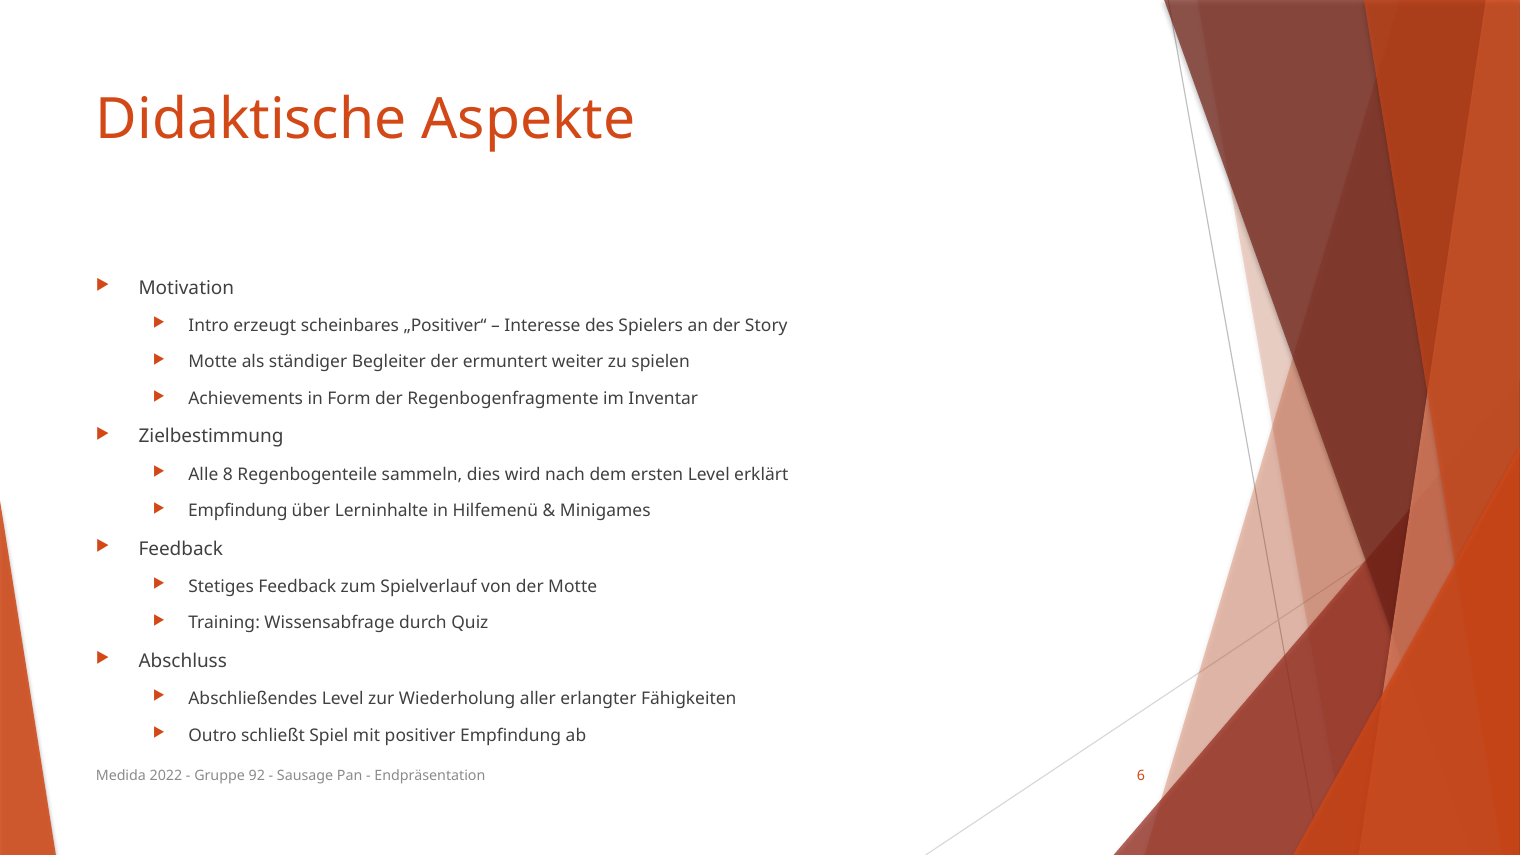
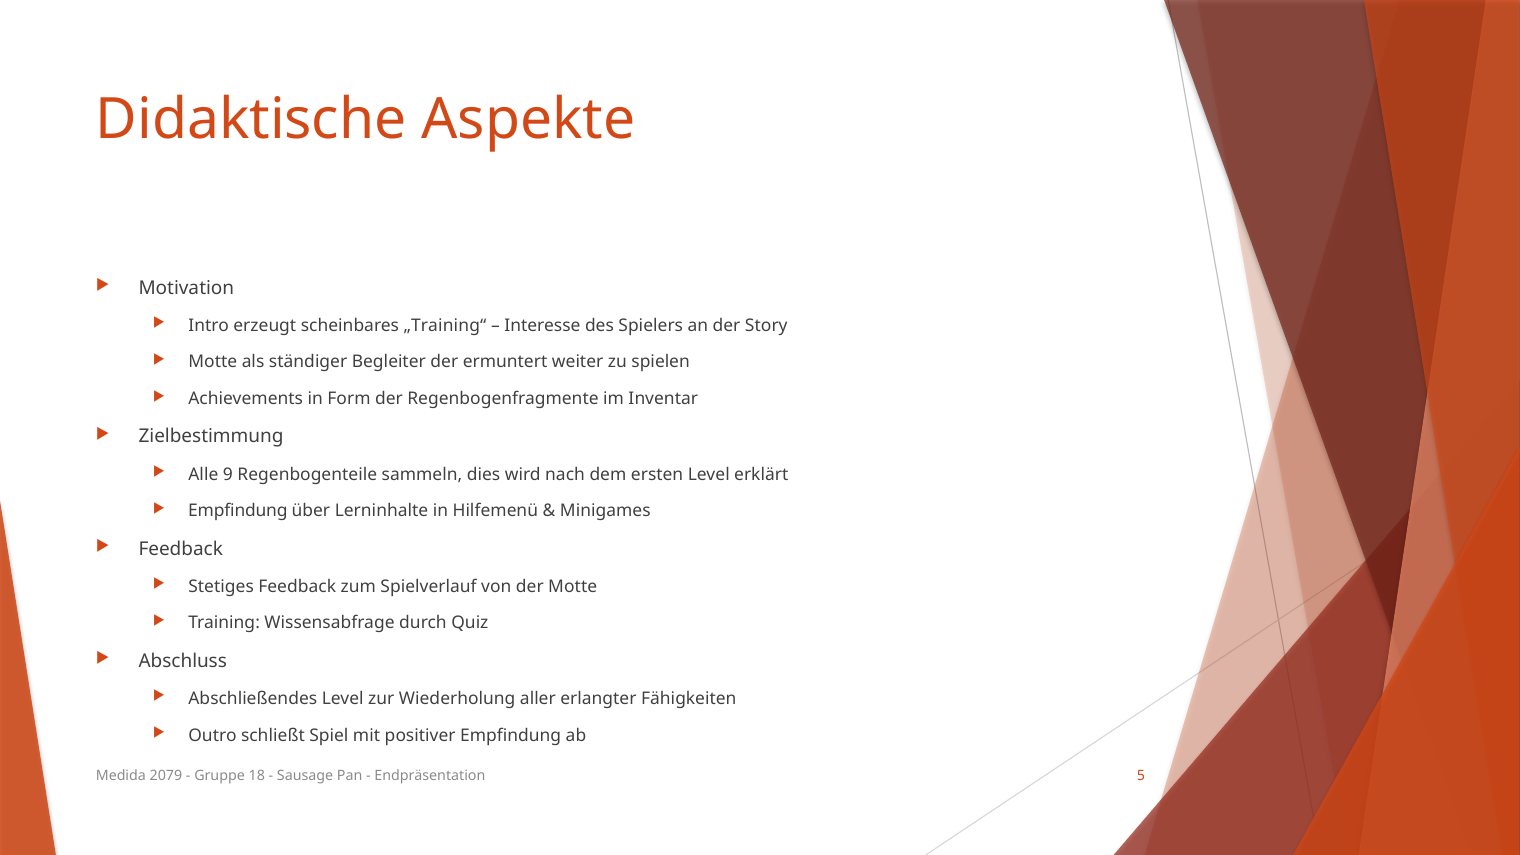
„Positiver“: „Positiver“ -> „Training“
8: 8 -> 9
2022: 2022 -> 2079
92: 92 -> 18
6: 6 -> 5
